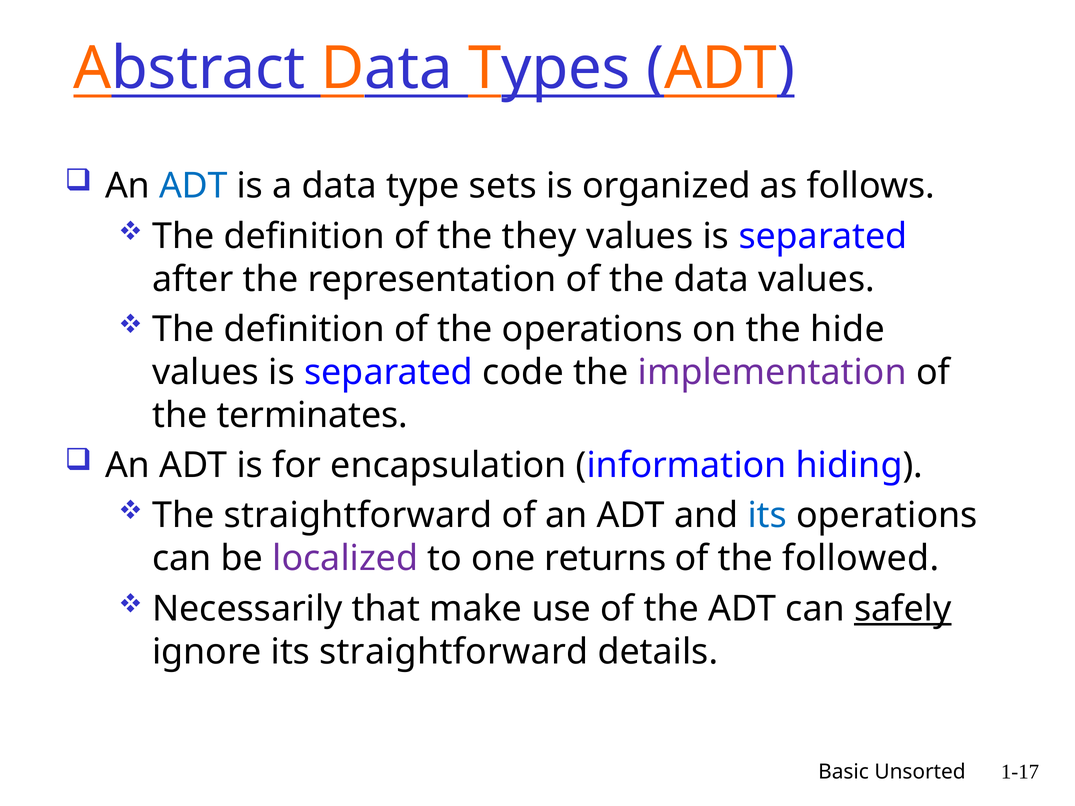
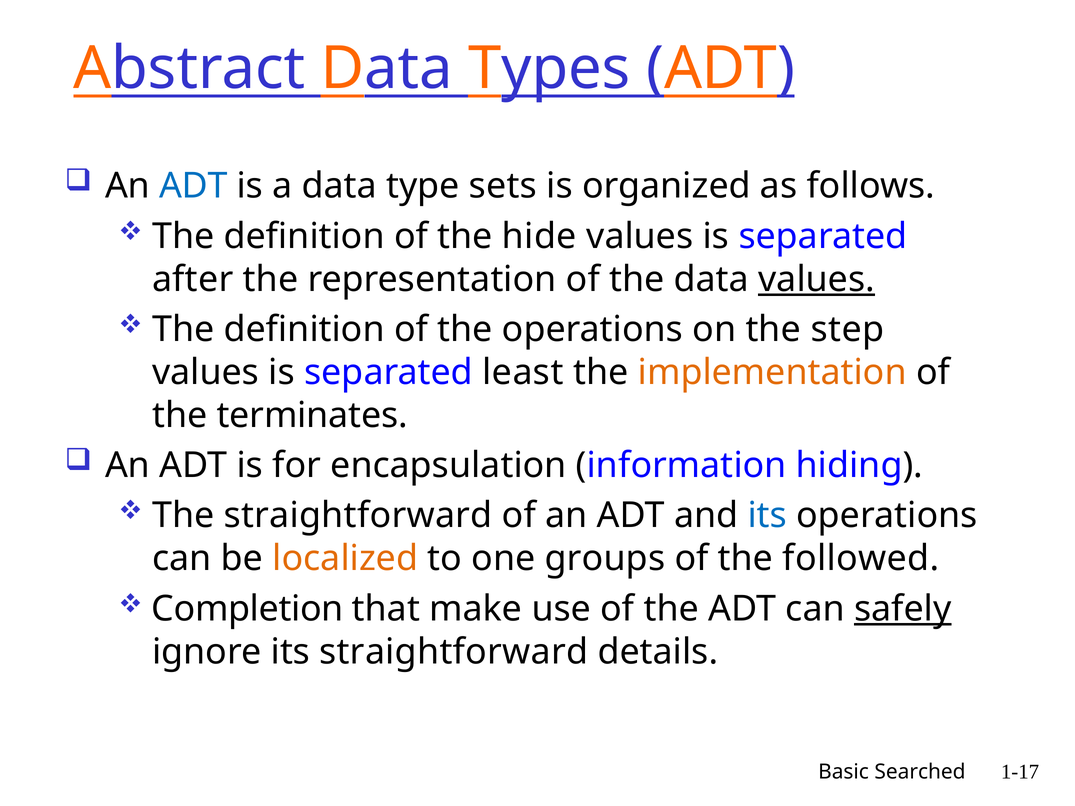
they: they -> hide
values at (817, 279) underline: none -> present
hide: hide -> step
code: code -> least
implementation colour: purple -> orange
localized colour: purple -> orange
returns: returns -> groups
Necessarily: Necessarily -> Completion
Unsorted: Unsorted -> Searched
